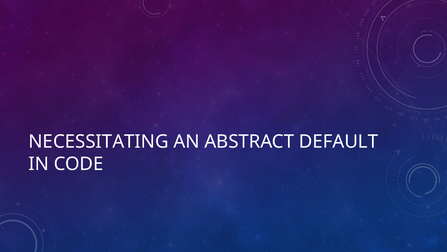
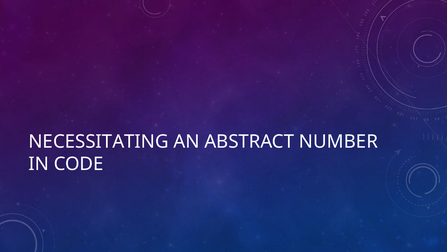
DEFAULT: DEFAULT -> NUMBER
